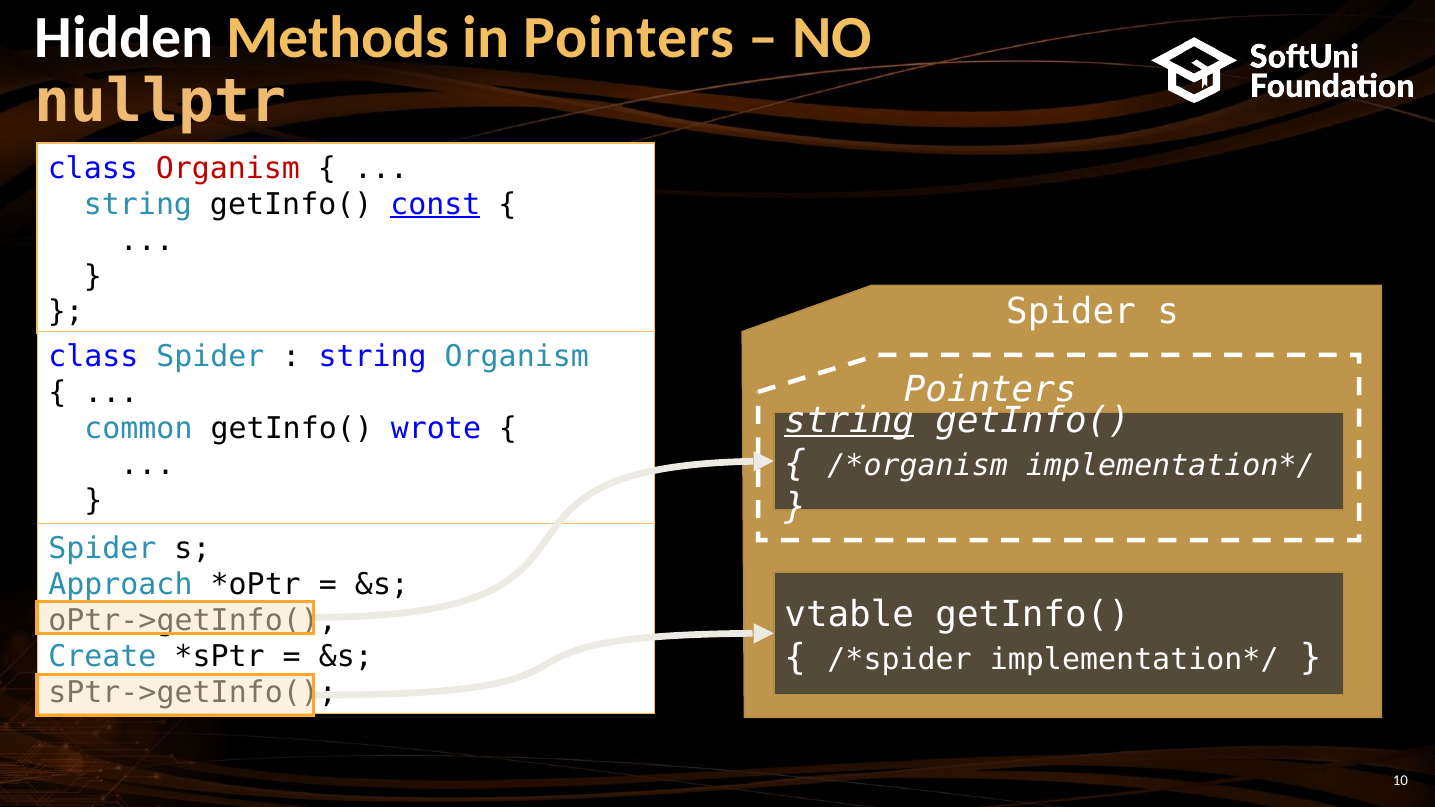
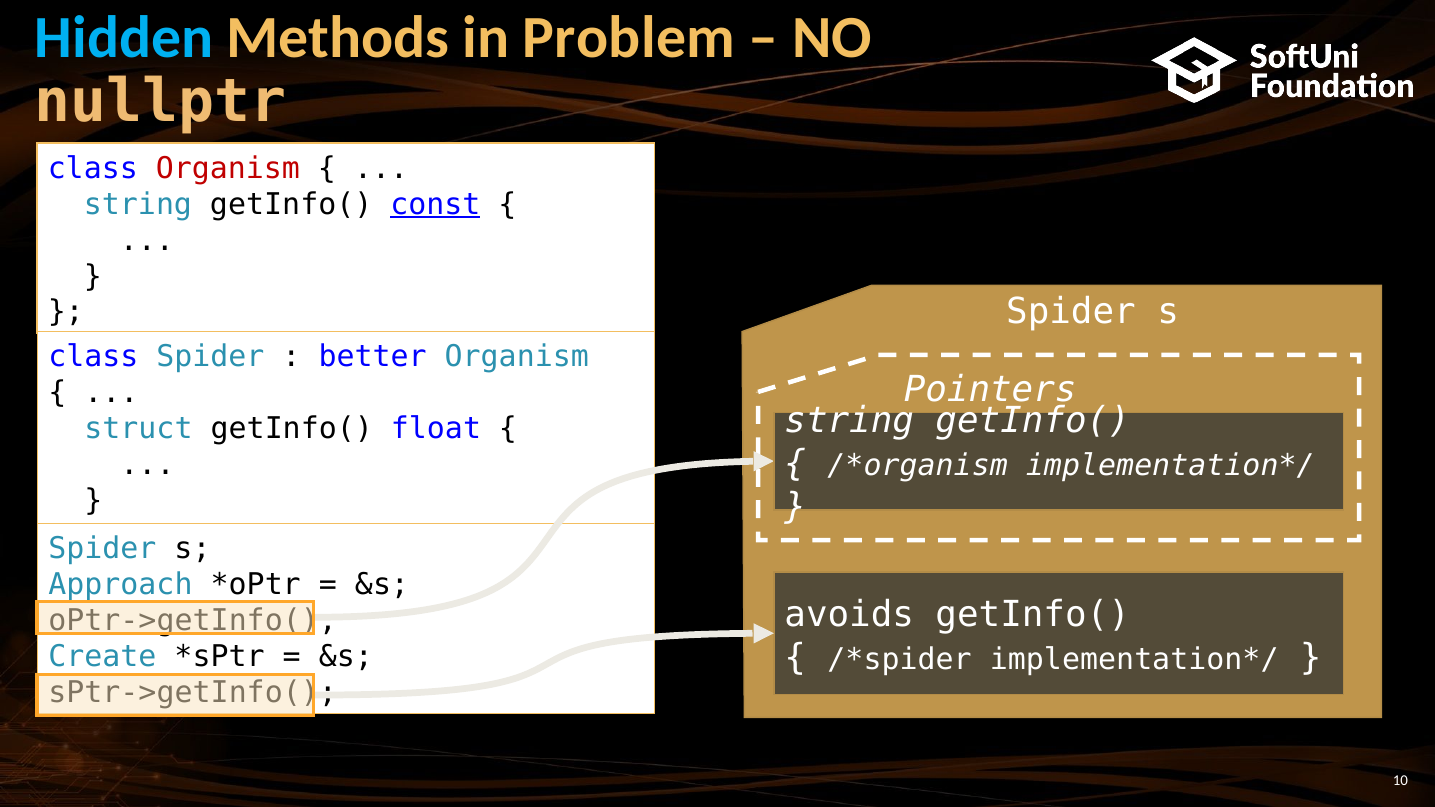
Hidden colour: white -> light blue
in Pointers: Pointers -> Problem
string at (373, 357): string -> better
string at (849, 421) underline: present -> none
common: common -> struct
wrote: wrote -> float
vtable: vtable -> avoids
